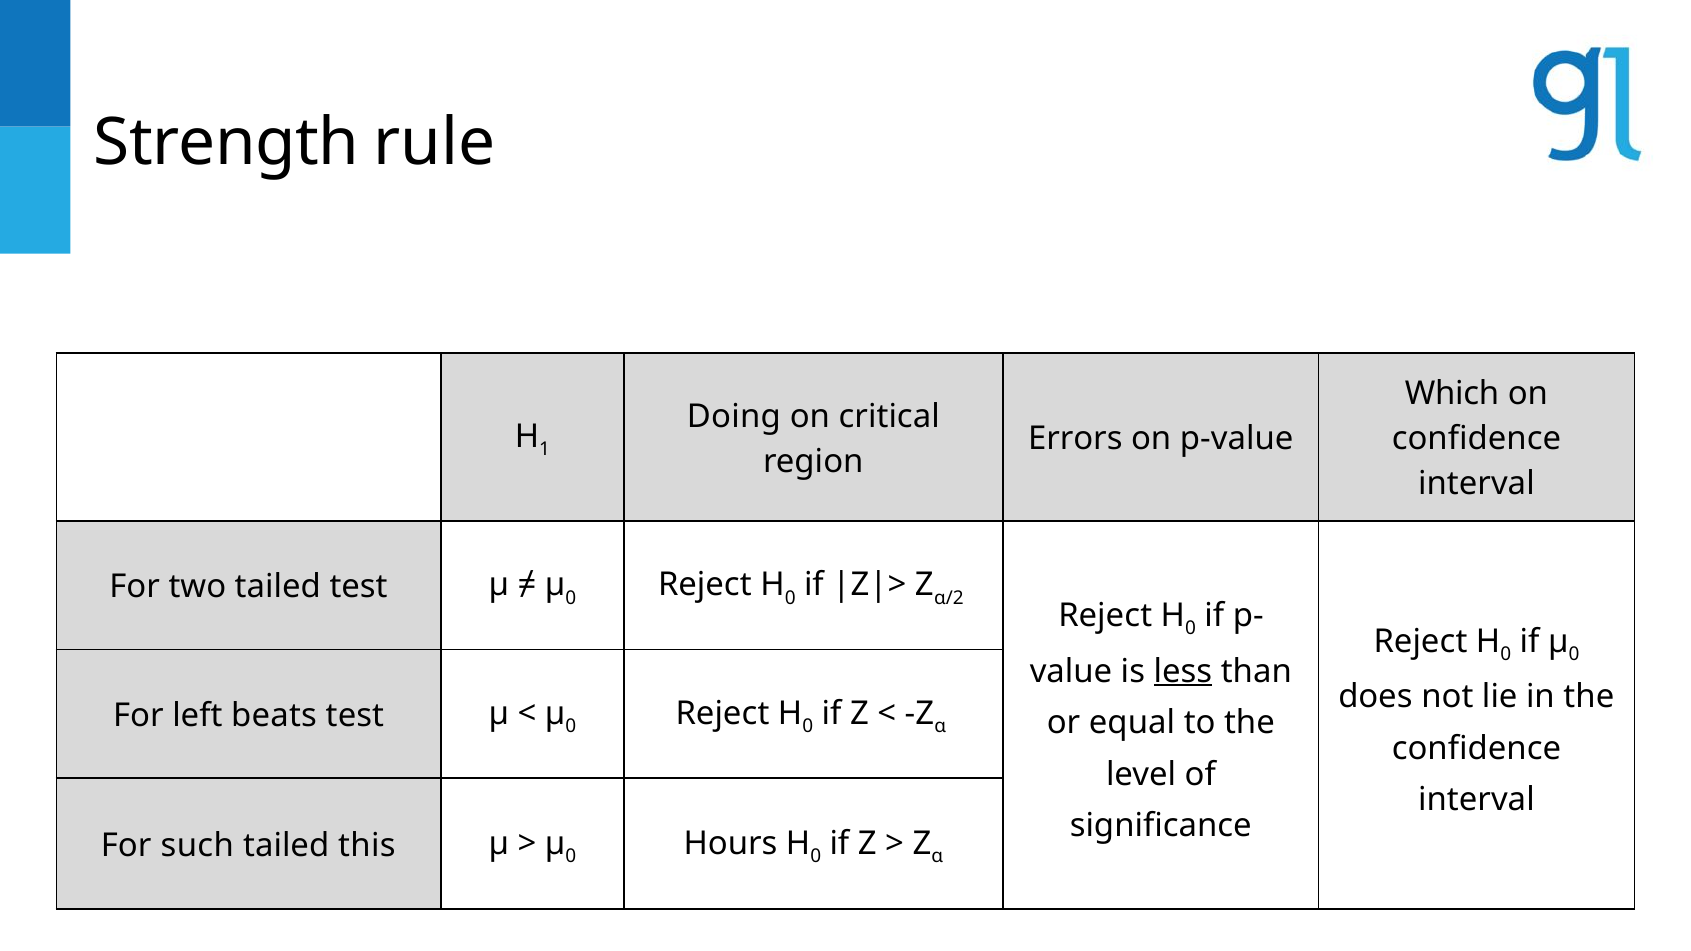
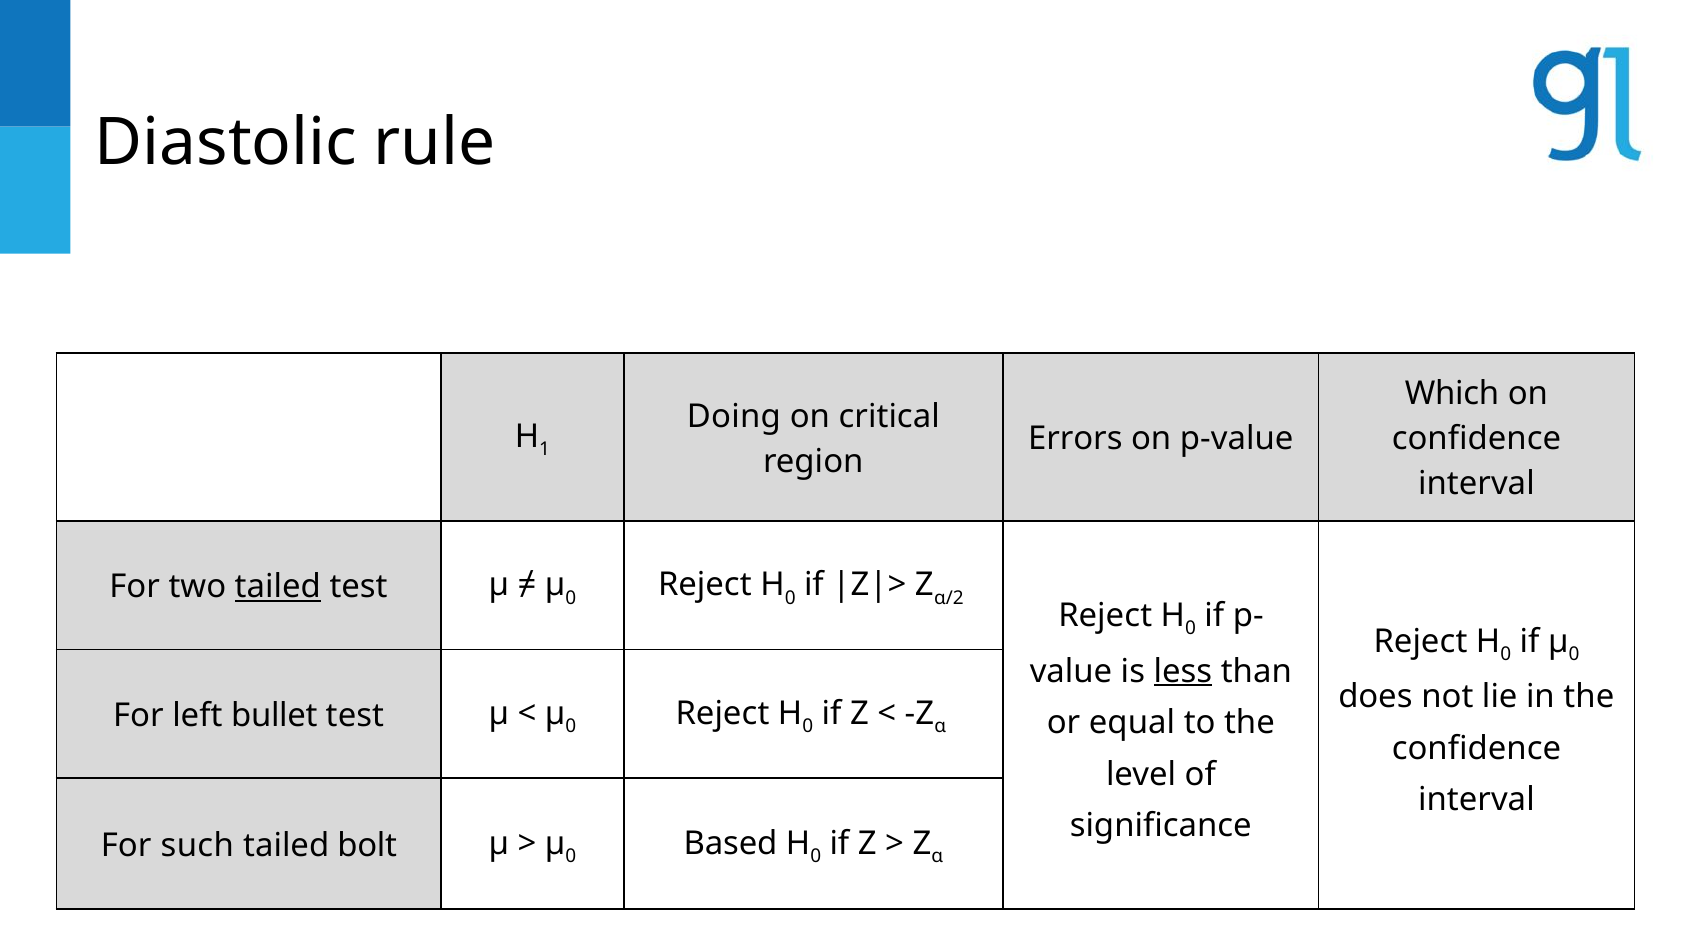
Strength: Strength -> Diastolic
tailed at (278, 587) underline: none -> present
beats: beats -> bullet
this: this -> bolt
Hours: Hours -> Based
